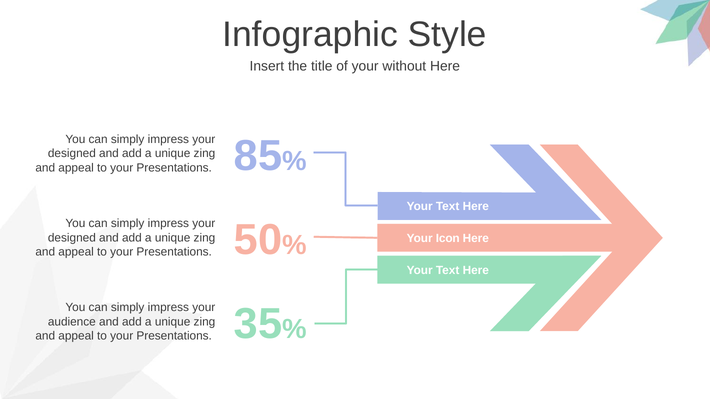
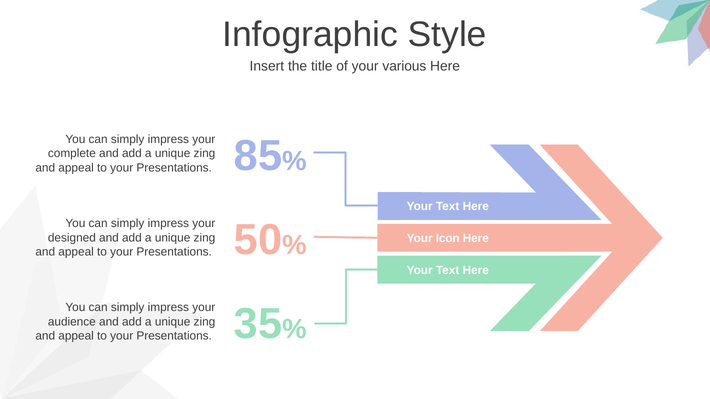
without: without -> various
designed at (72, 154): designed -> complete
